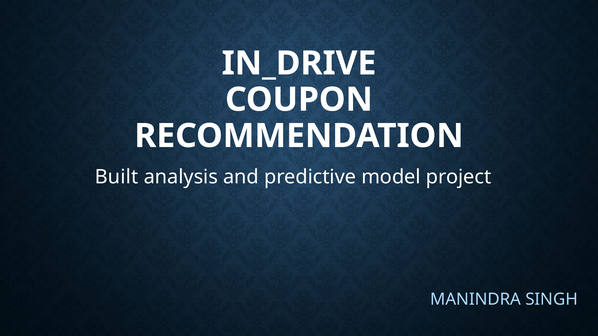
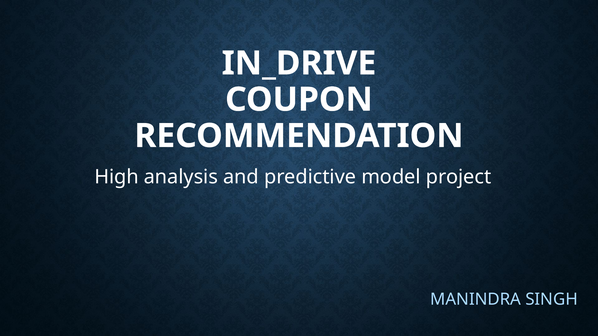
Built: Built -> High
